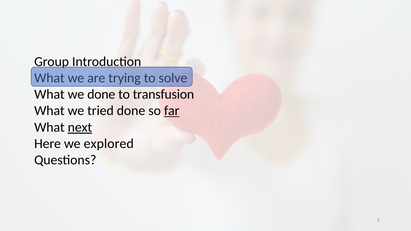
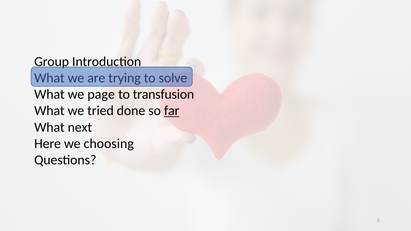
we done: done -> page
next underline: present -> none
explored: explored -> choosing
